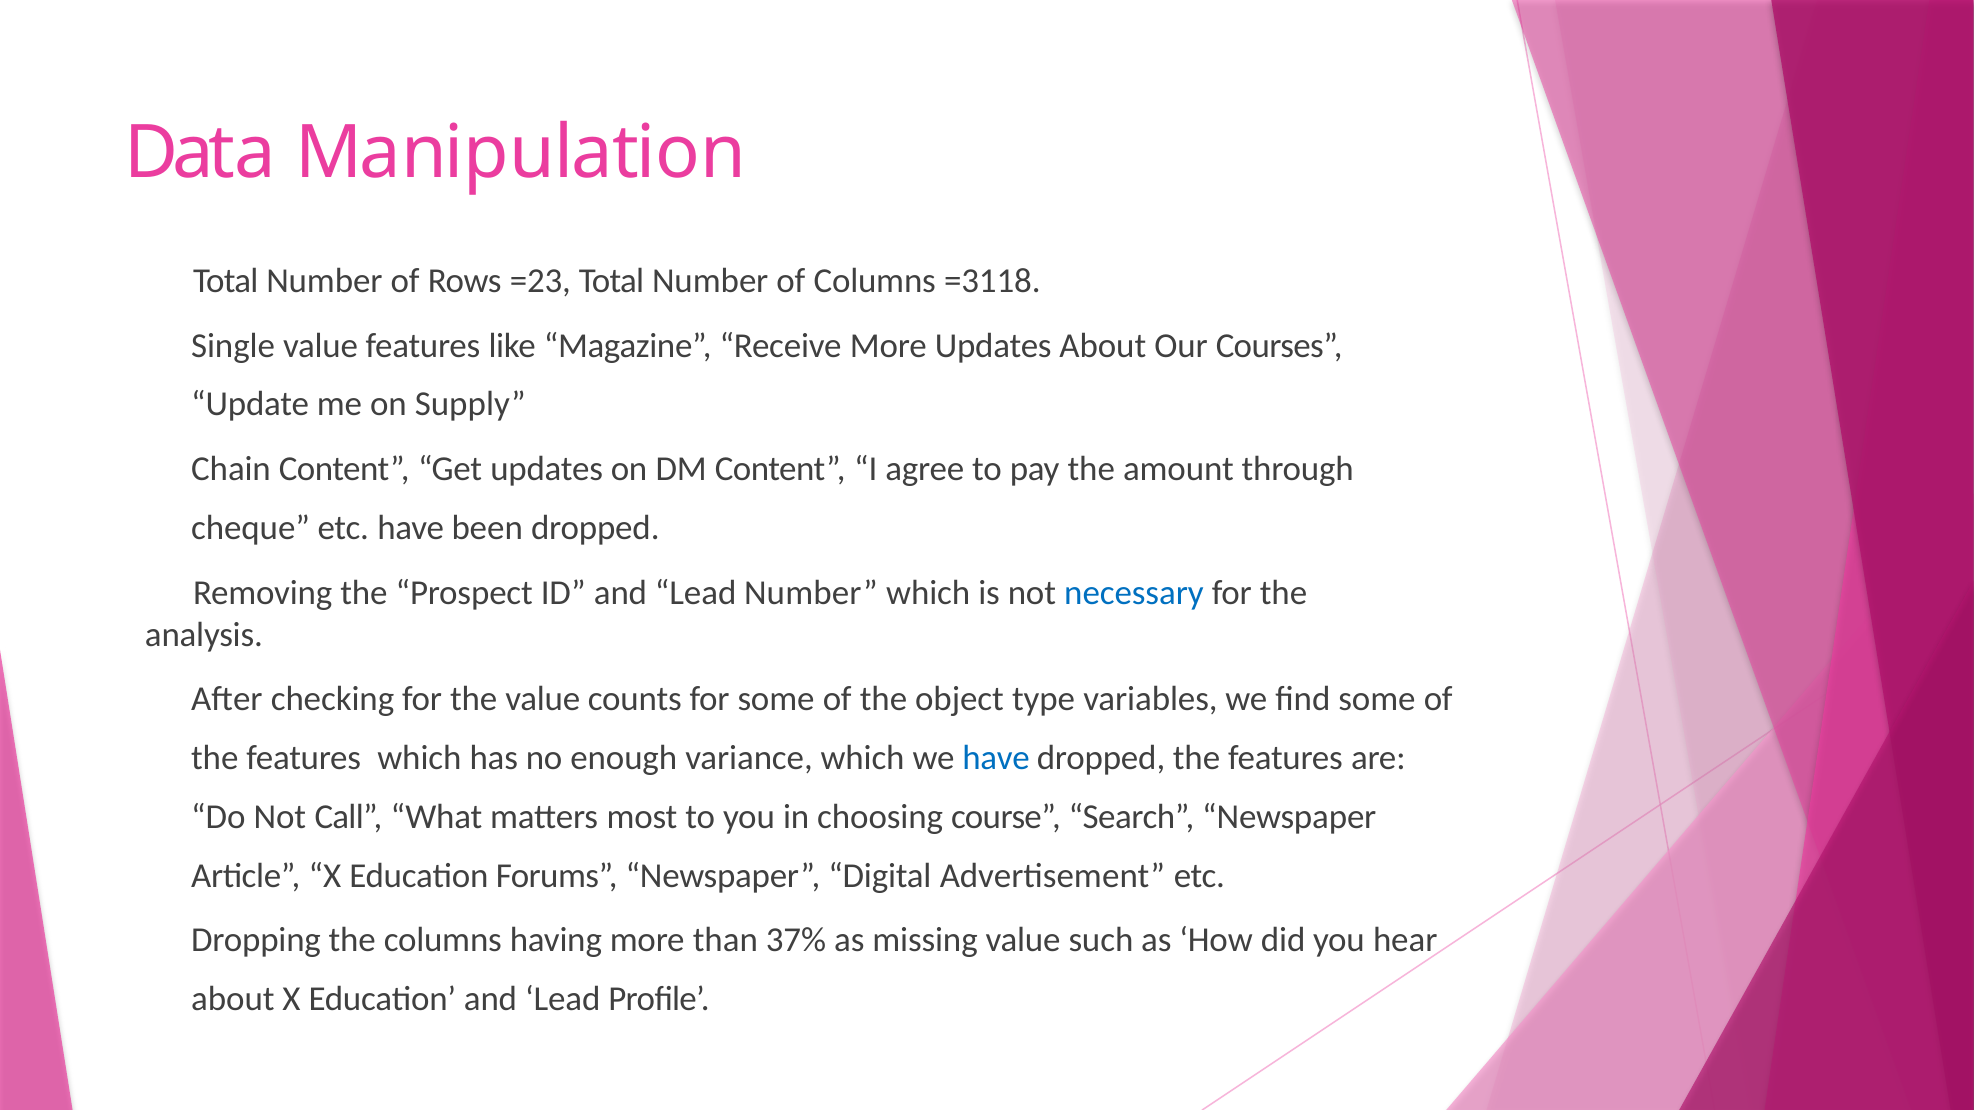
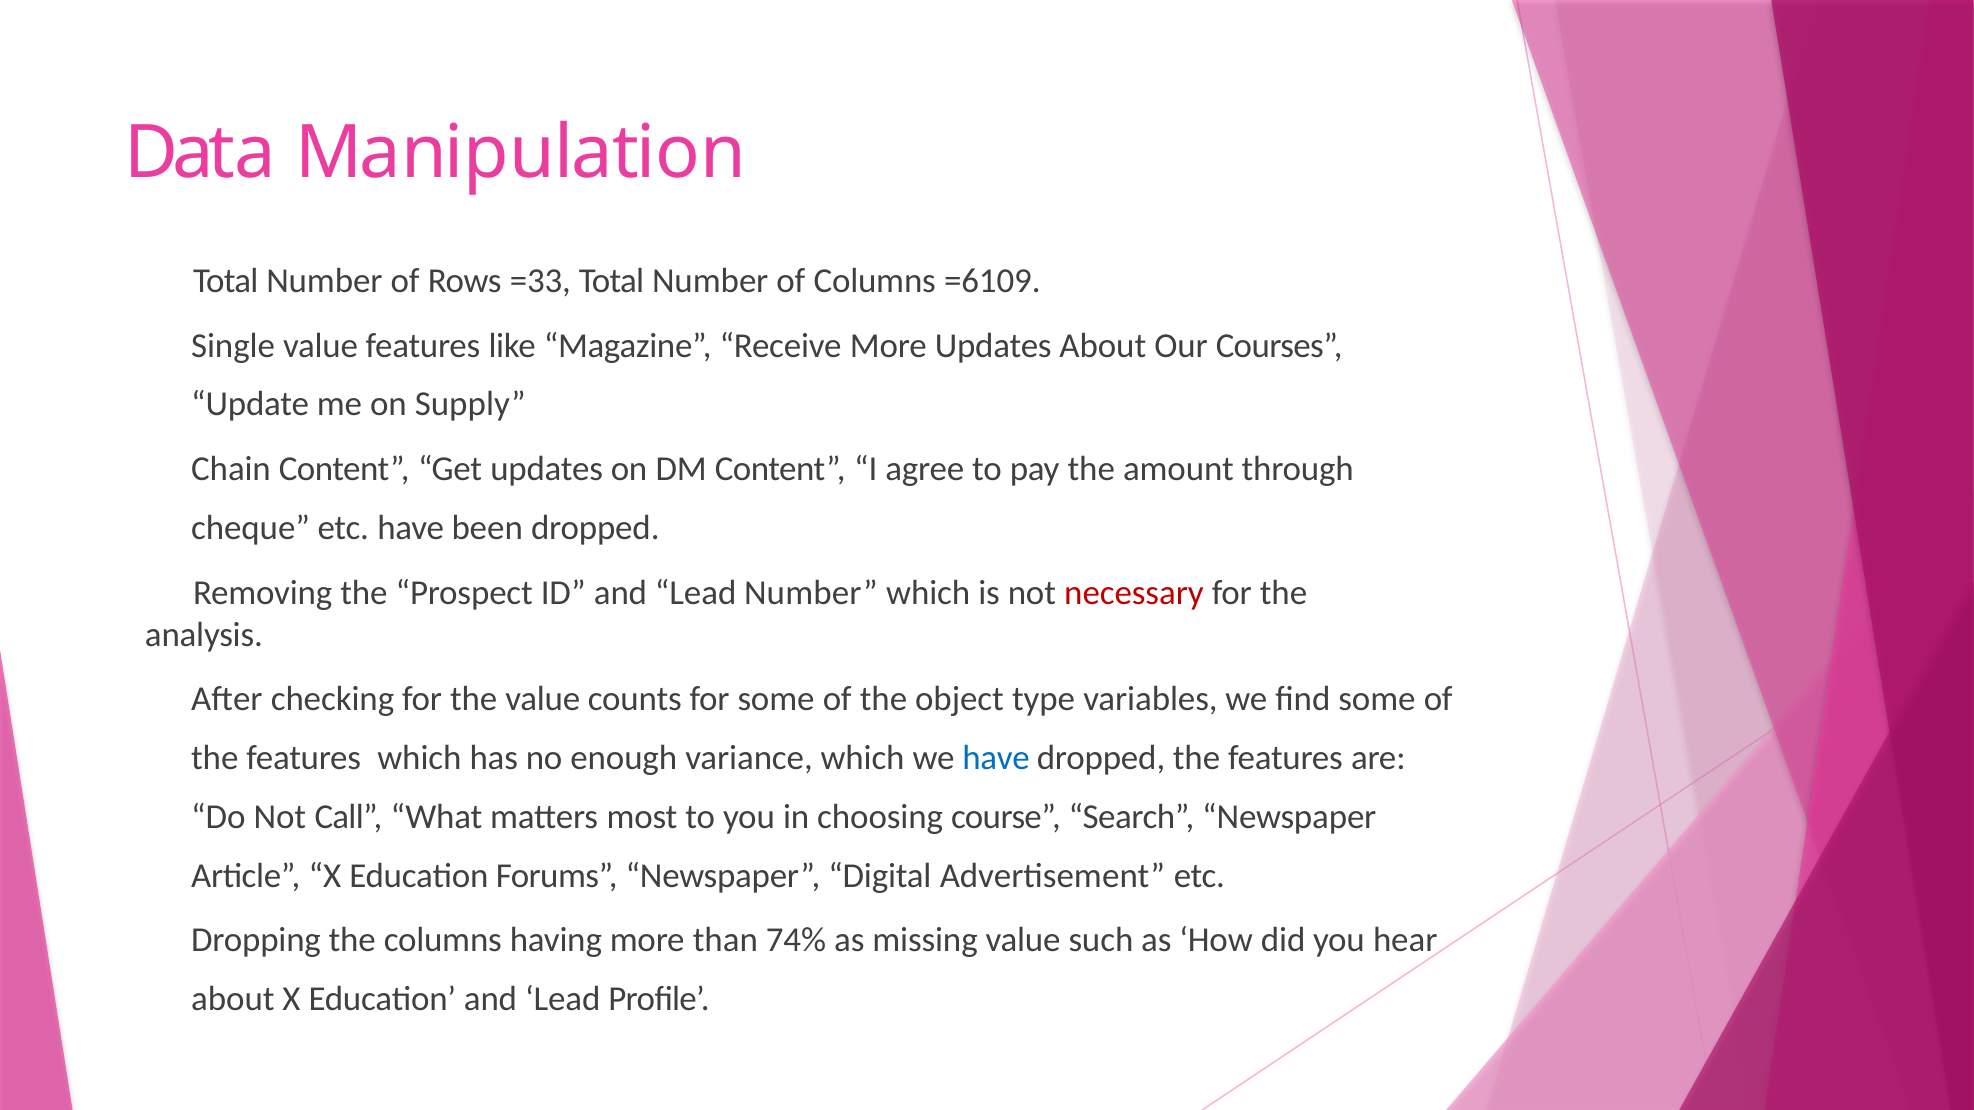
=23: =23 -> =33
=3118: =3118 -> =6109
necessary colour: blue -> red
37%: 37% -> 74%
